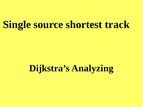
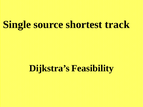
Analyzing: Analyzing -> Feasibility
